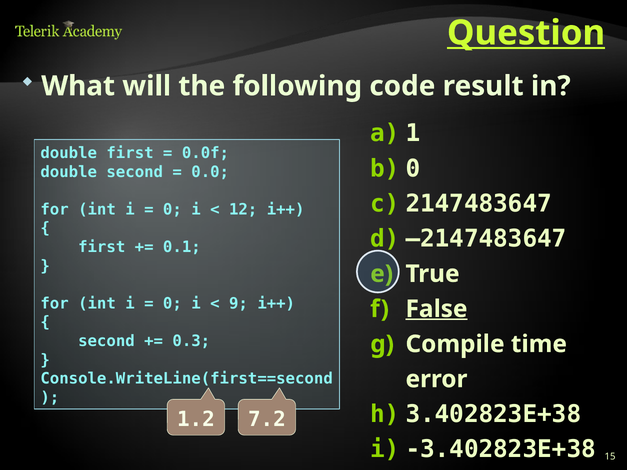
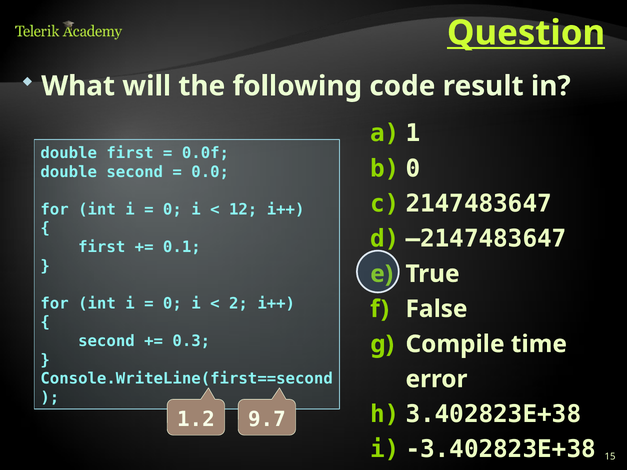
9: 9 -> 2
False underline: present -> none
7.2: 7.2 -> 9.7
